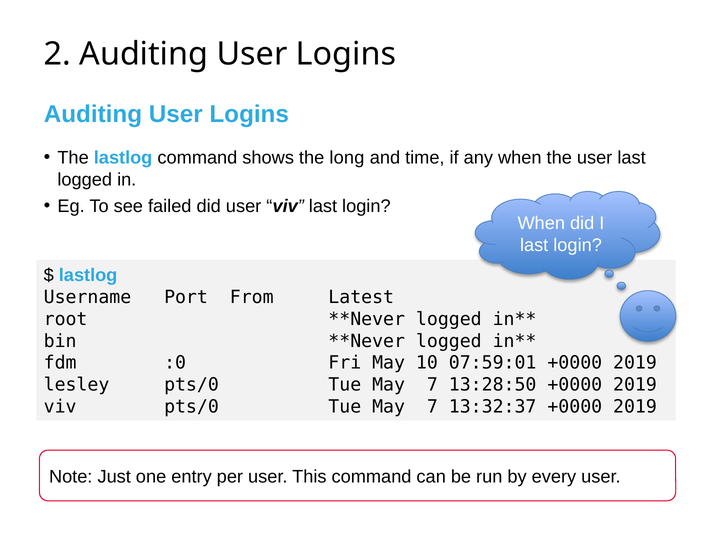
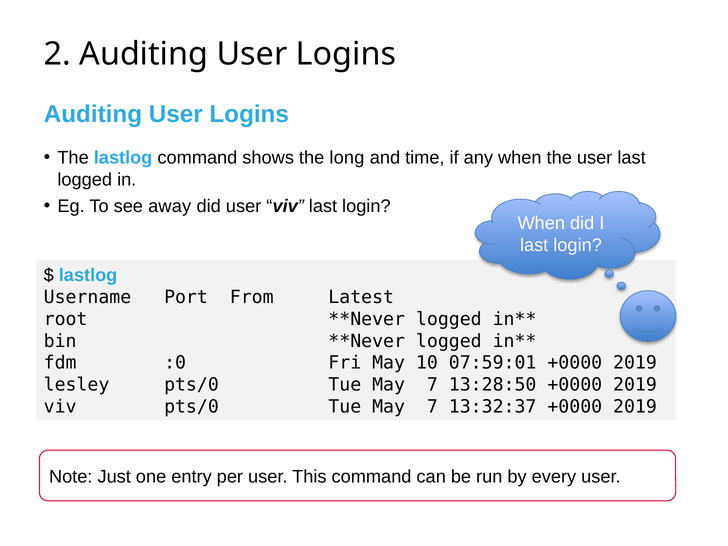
failed: failed -> away
